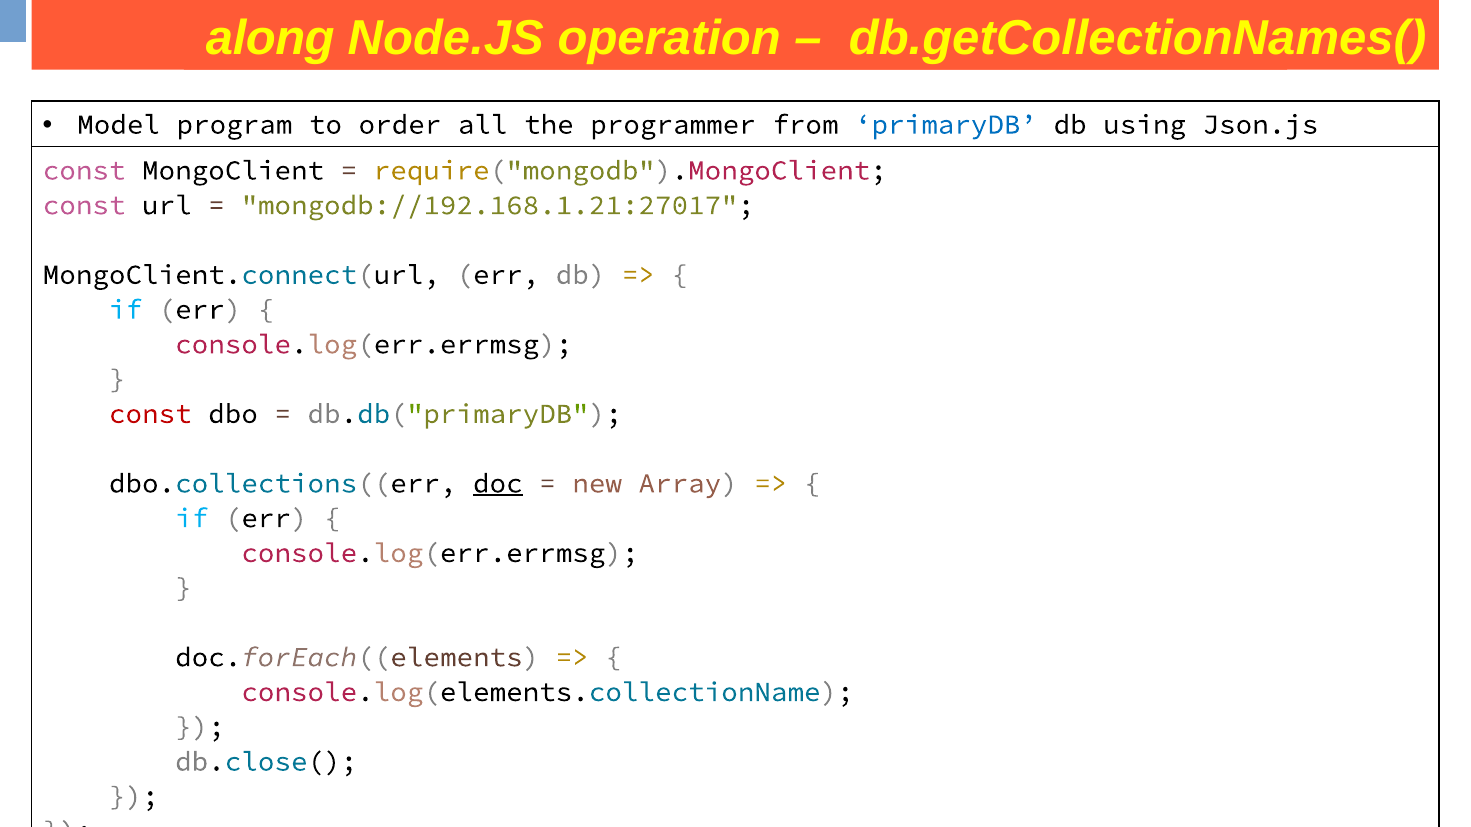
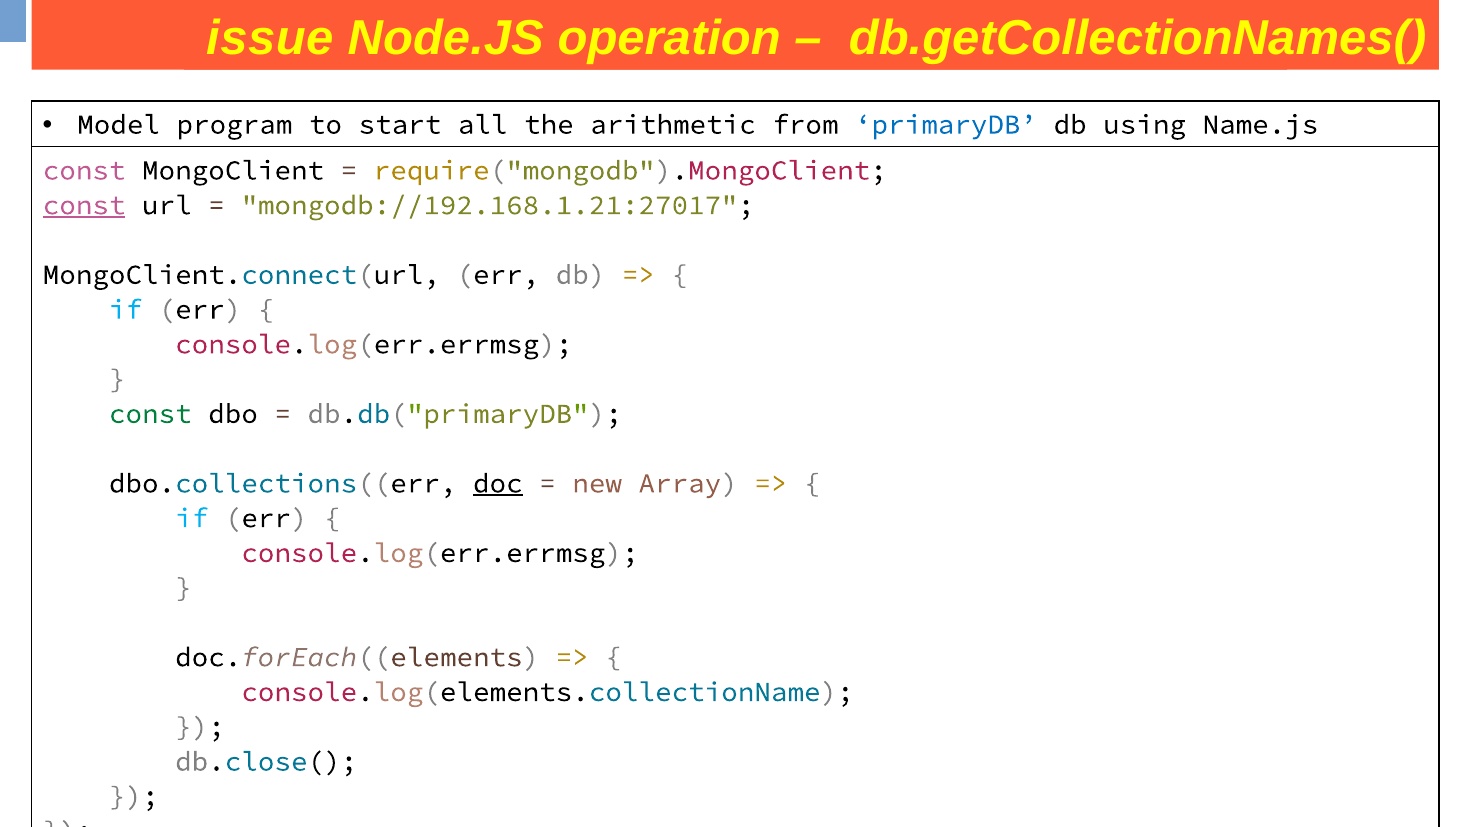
along: along -> issue
order: order -> start
programmer: programmer -> arithmetic
Json.js: Json.js -> Name.js
const at (84, 205) underline: none -> present
const at (150, 414) colour: red -> green
